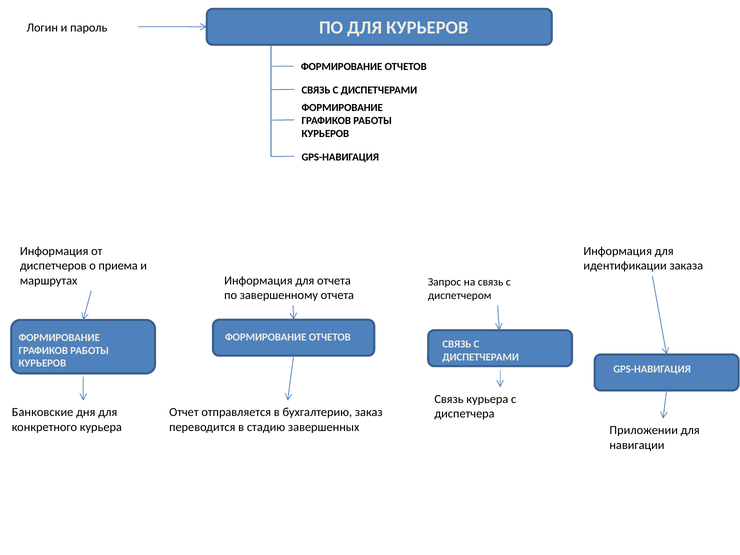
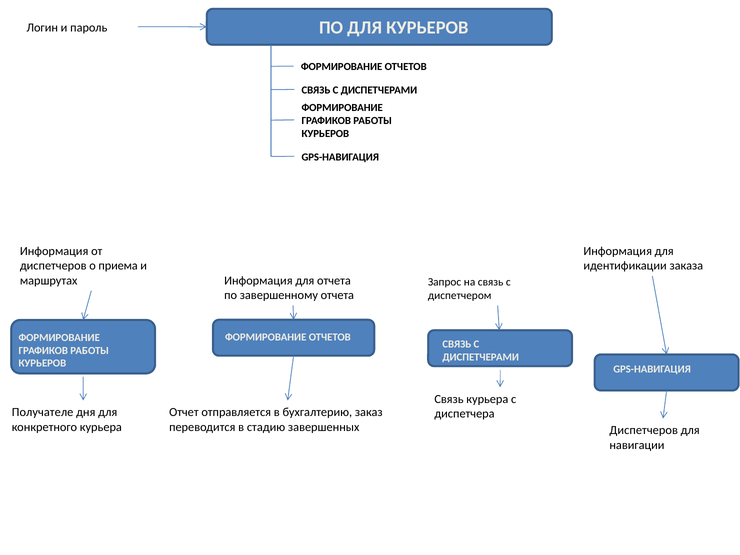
Банковские: Банковские -> Получателе
Приложении at (644, 430): Приложении -> Диспетчеров
